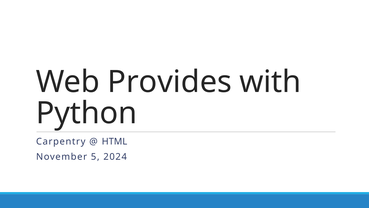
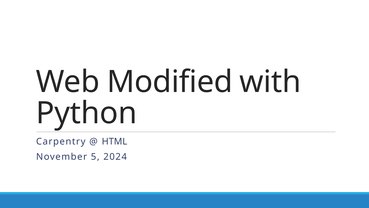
Provides: Provides -> Modified
